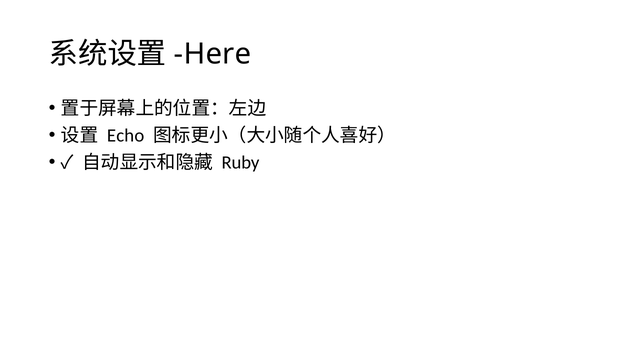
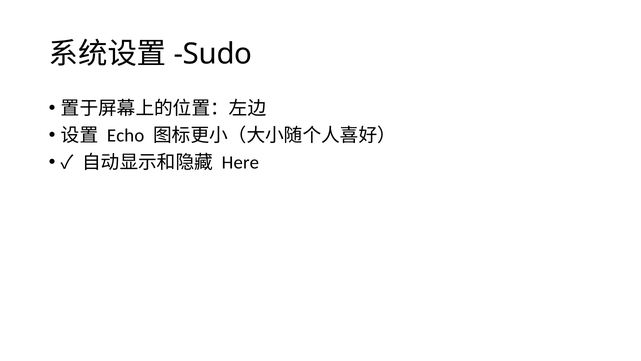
Here: Here -> Sudo
Ruby: Ruby -> Here
